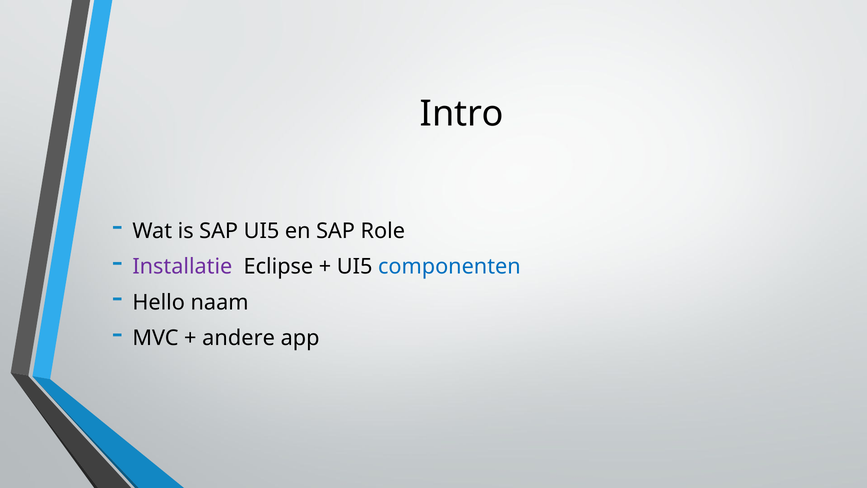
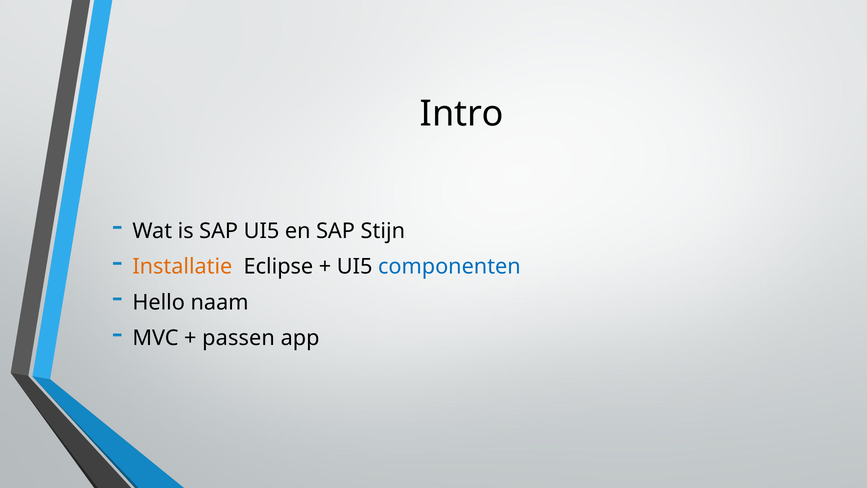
Role: Role -> Stijn
Installatie colour: purple -> orange
andere: andere -> passen
